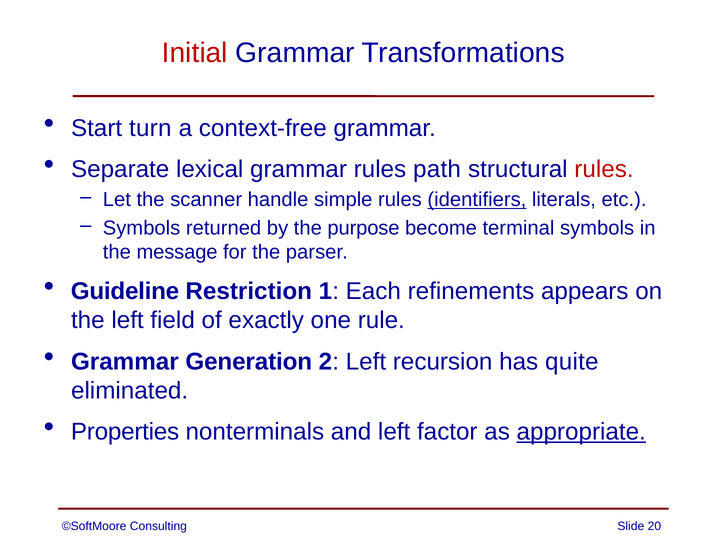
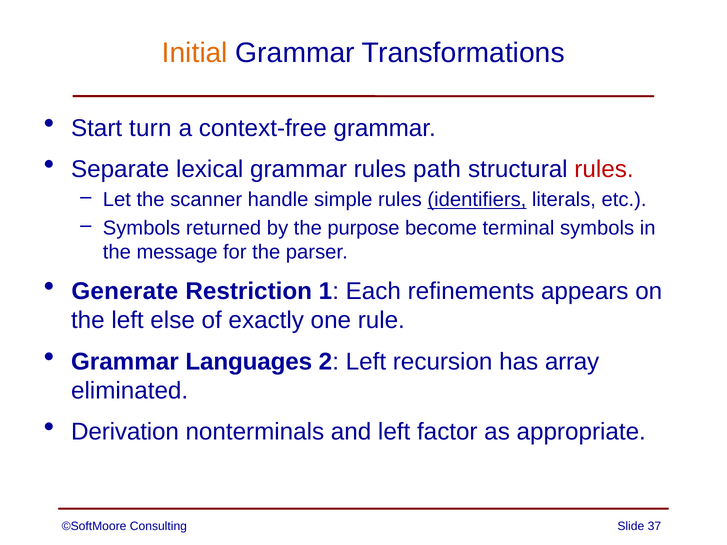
Initial colour: red -> orange
Guideline: Guideline -> Generate
field: field -> else
Generation: Generation -> Languages
quite: quite -> array
Properties: Properties -> Derivation
appropriate underline: present -> none
20: 20 -> 37
